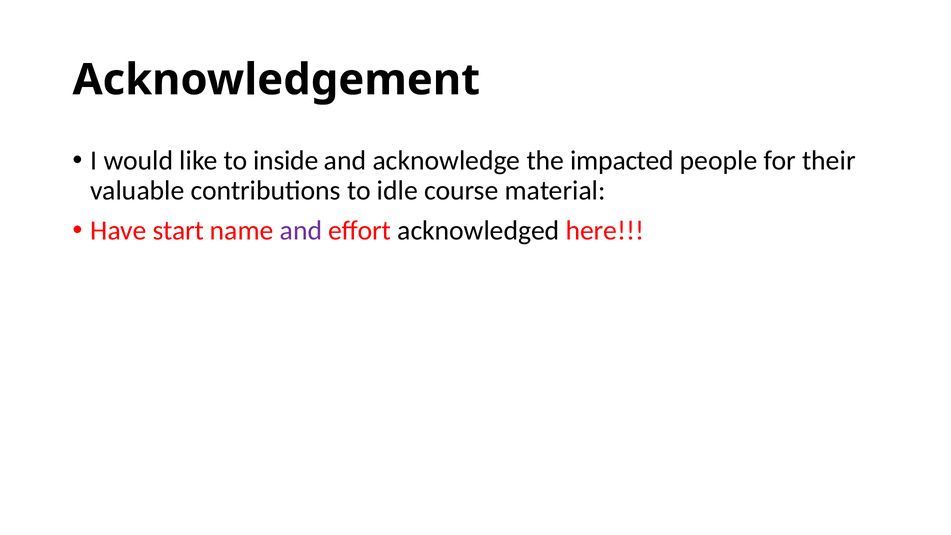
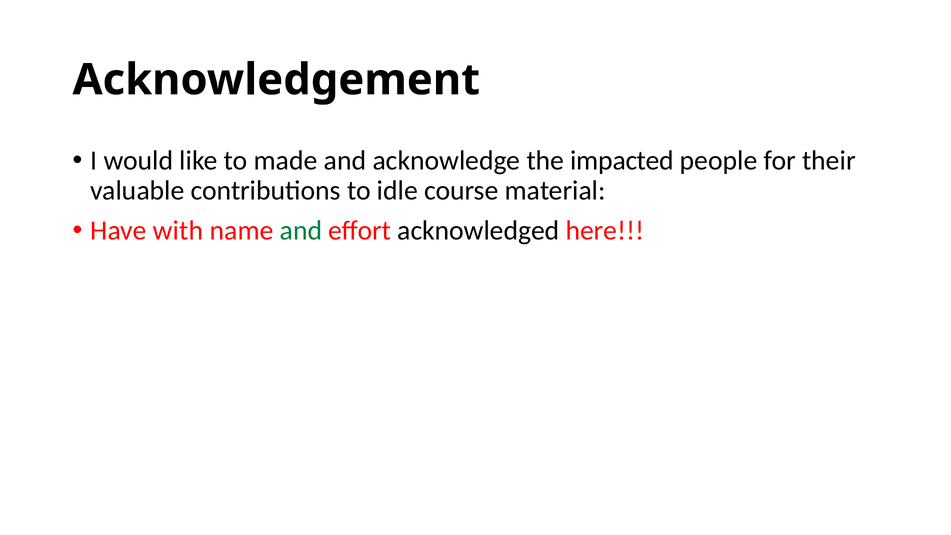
inside: inside -> made
start: start -> with
and at (301, 231) colour: purple -> green
